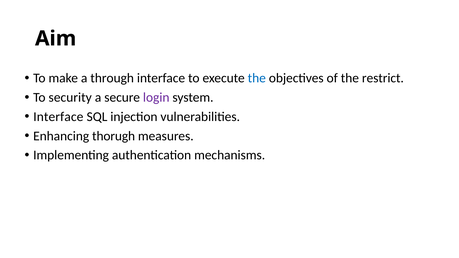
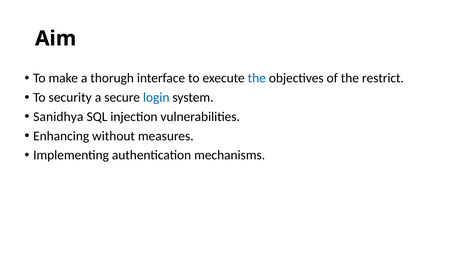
through: through -> thorugh
login colour: purple -> blue
Interface at (58, 117): Interface -> Sanidhya
thorugh: thorugh -> without
